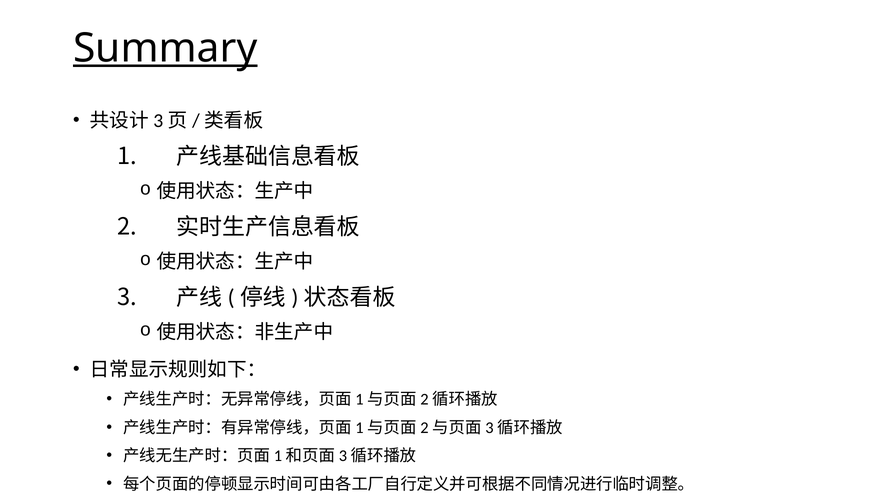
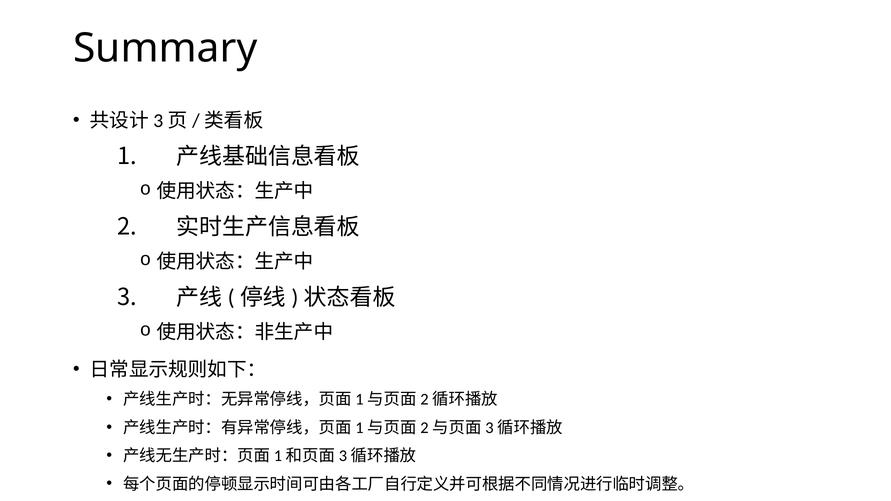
Summary underline: present -> none
